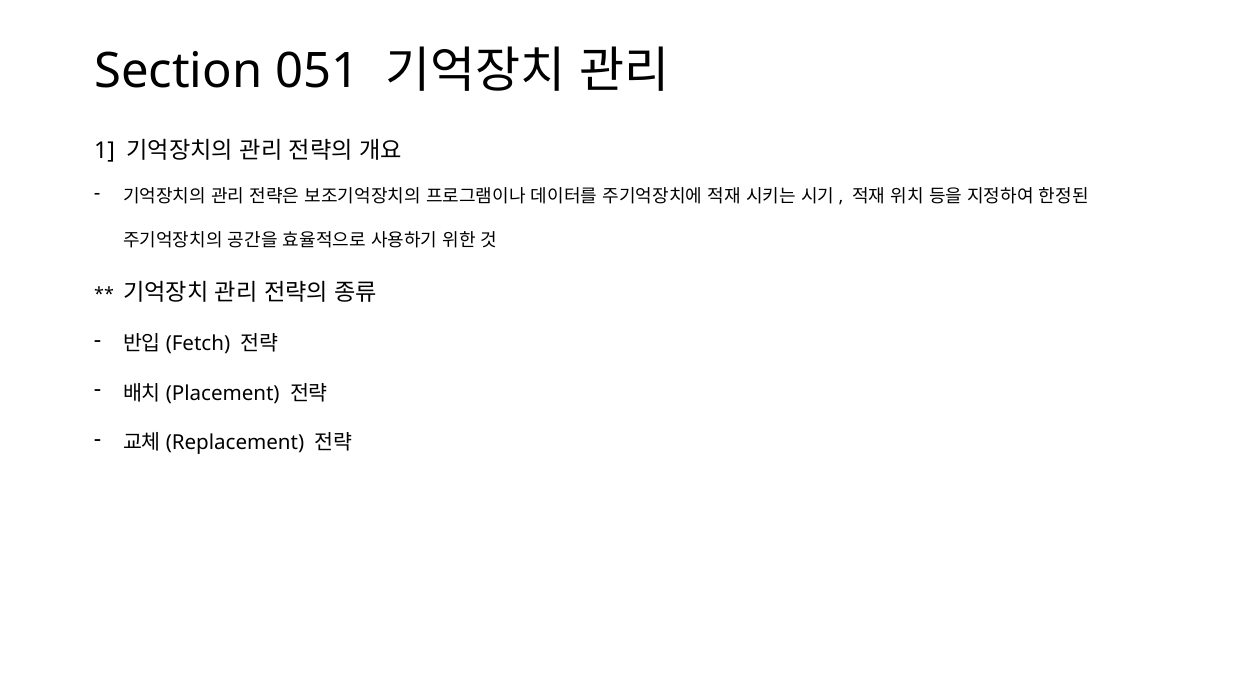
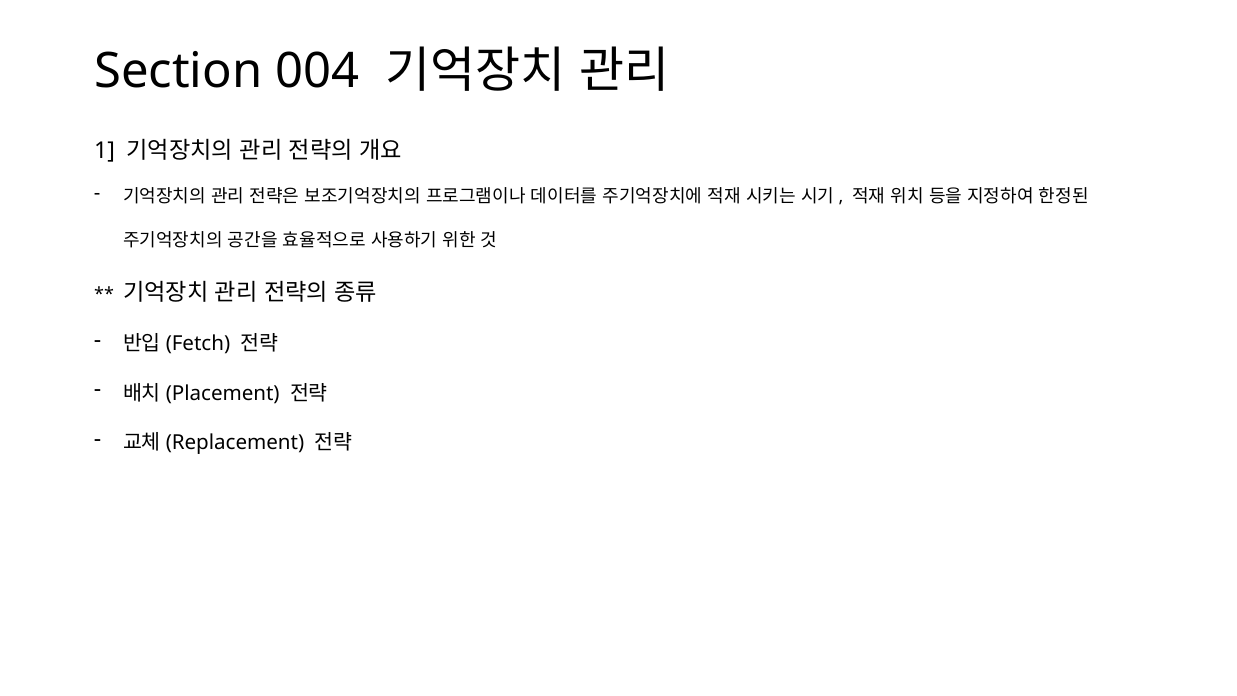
051: 051 -> 004
